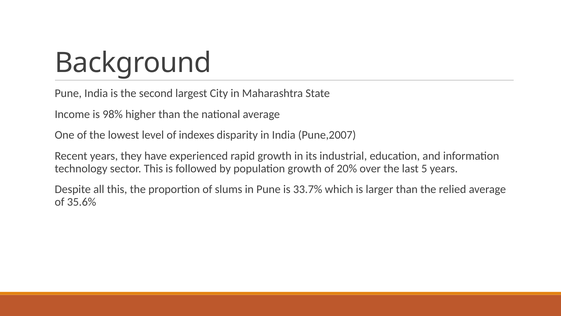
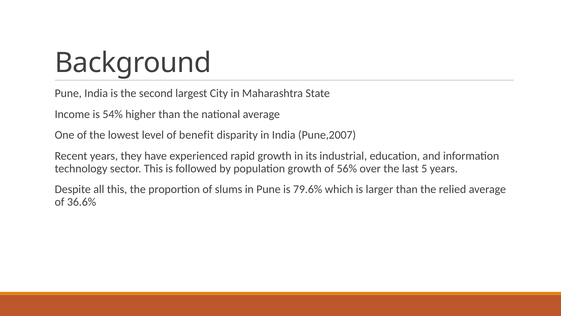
98%: 98% -> 54%
indexes: indexes -> benefit
20%: 20% -> 56%
33.7%: 33.7% -> 79.6%
35.6%: 35.6% -> 36.6%
